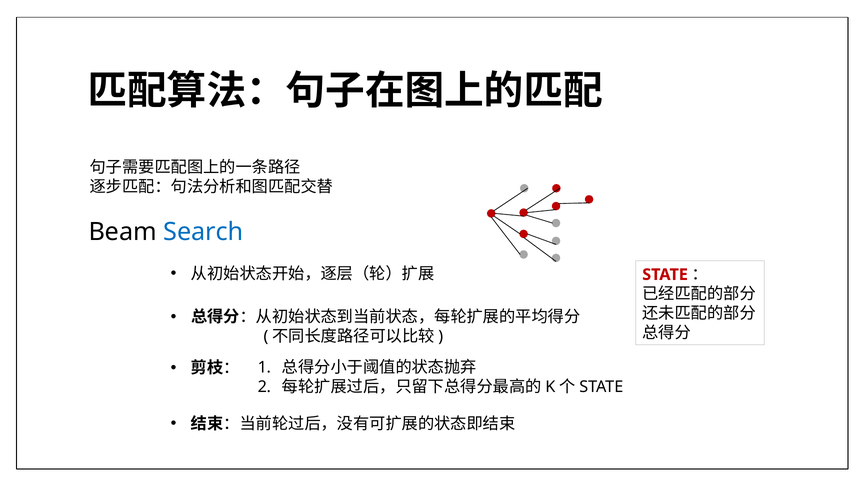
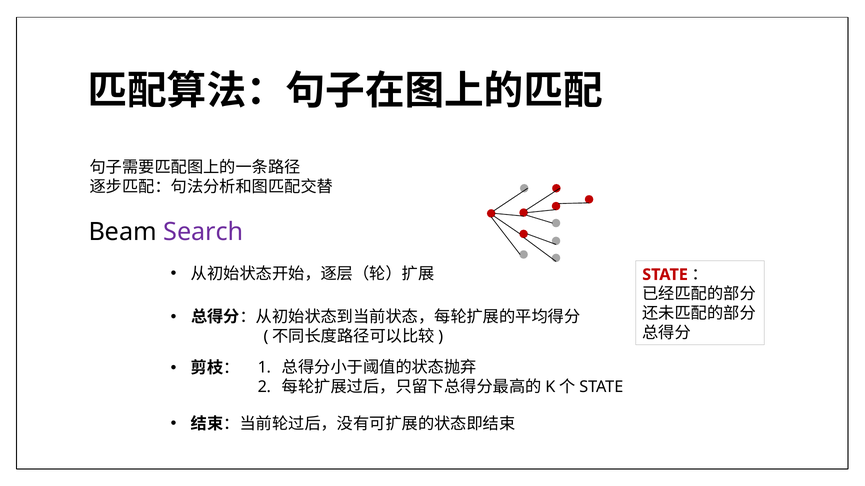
Search colour: blue -> purple
